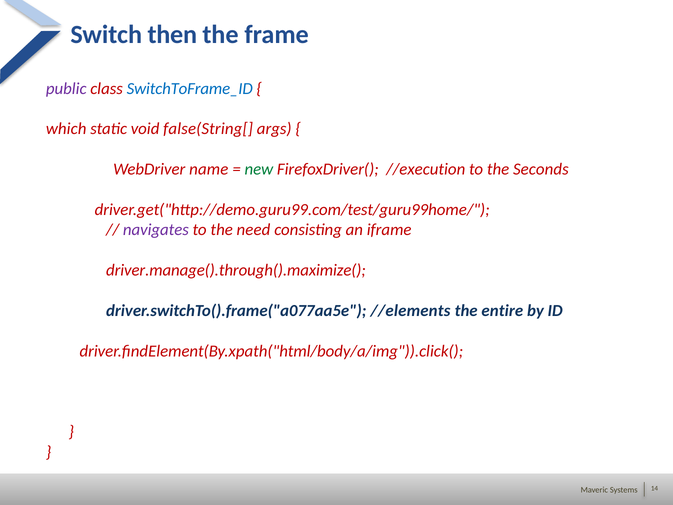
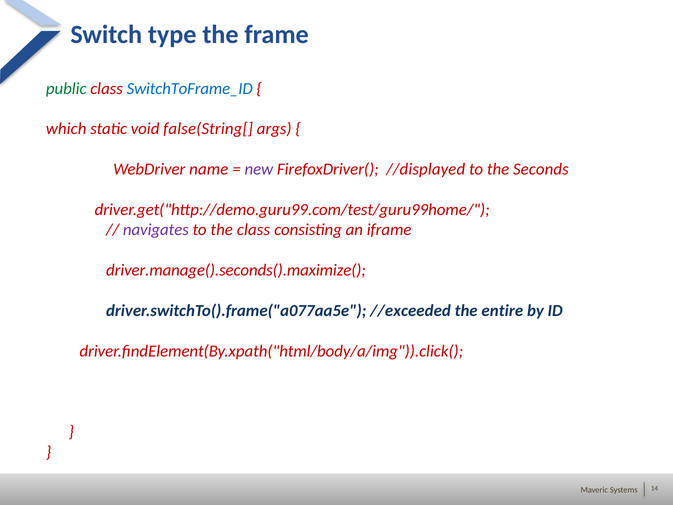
then: then -> type
public colour: purple -> green
new colour: green -> purple
//execution: //execution -> //displayed
the need: need -> class
driver.manage().through().maximize(: driver.manage().through().maximize( -> driver.manage().seconds().maximize(
//elements: //elements -> //exceeded
